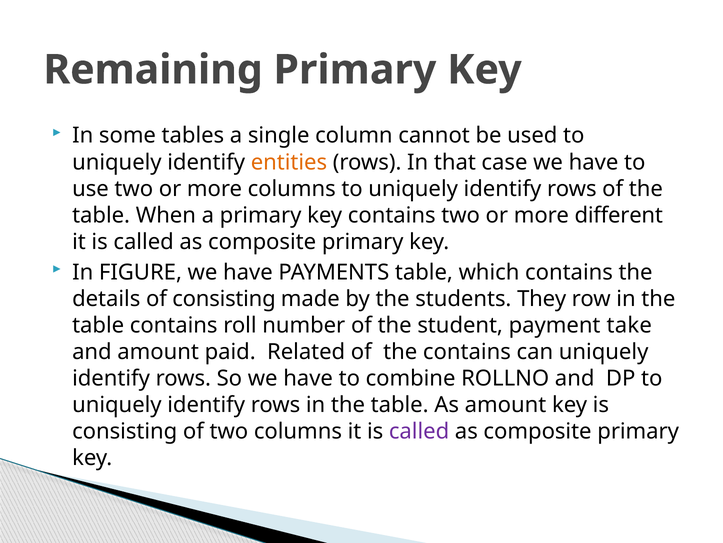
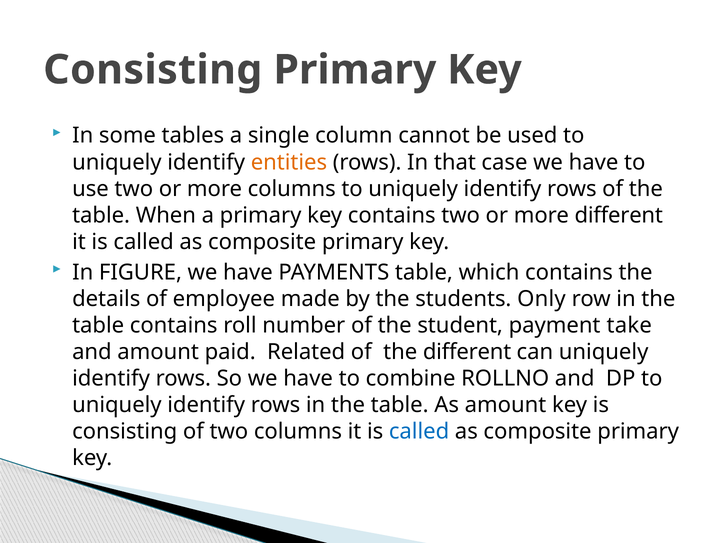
Remaining at (153, 70): Remaining -> Consisting
of consisting: consisting -> employee
They: They -> Only
the contains: contains -> different
called at (419, 431) colour: purple -> blue
